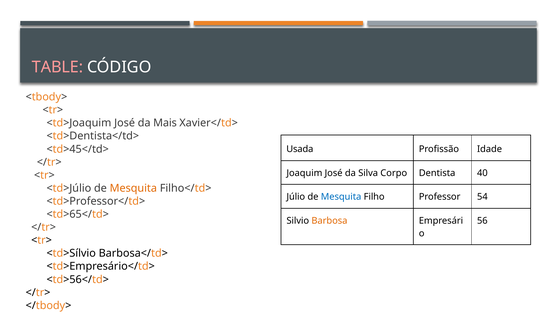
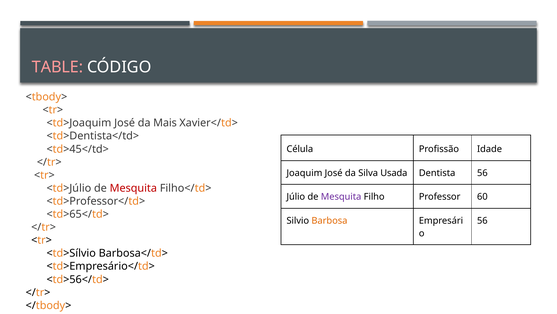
Usada: Usada -> Célula
Corpo: Corpo -> Usada
Dentista 40: 40 -> 56
Mesquita at (133, 188) colour: orange -> red
Mesquita at (341, 196) colour: blue -> purple
54: 54 -> 60
